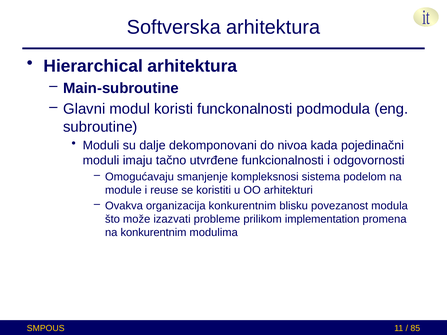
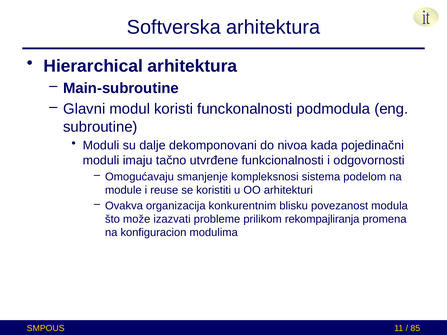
implementation: implementation -> rekompajliranja
na konkurentnim: konkurentnim -> konfiguracion
